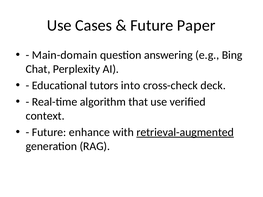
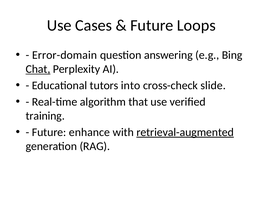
Paper: Paper -> Loops
Main-domain: Main-domain -> Error-domain
Chat underline: none -> present
deck: deck -> slide
context: context -> training
